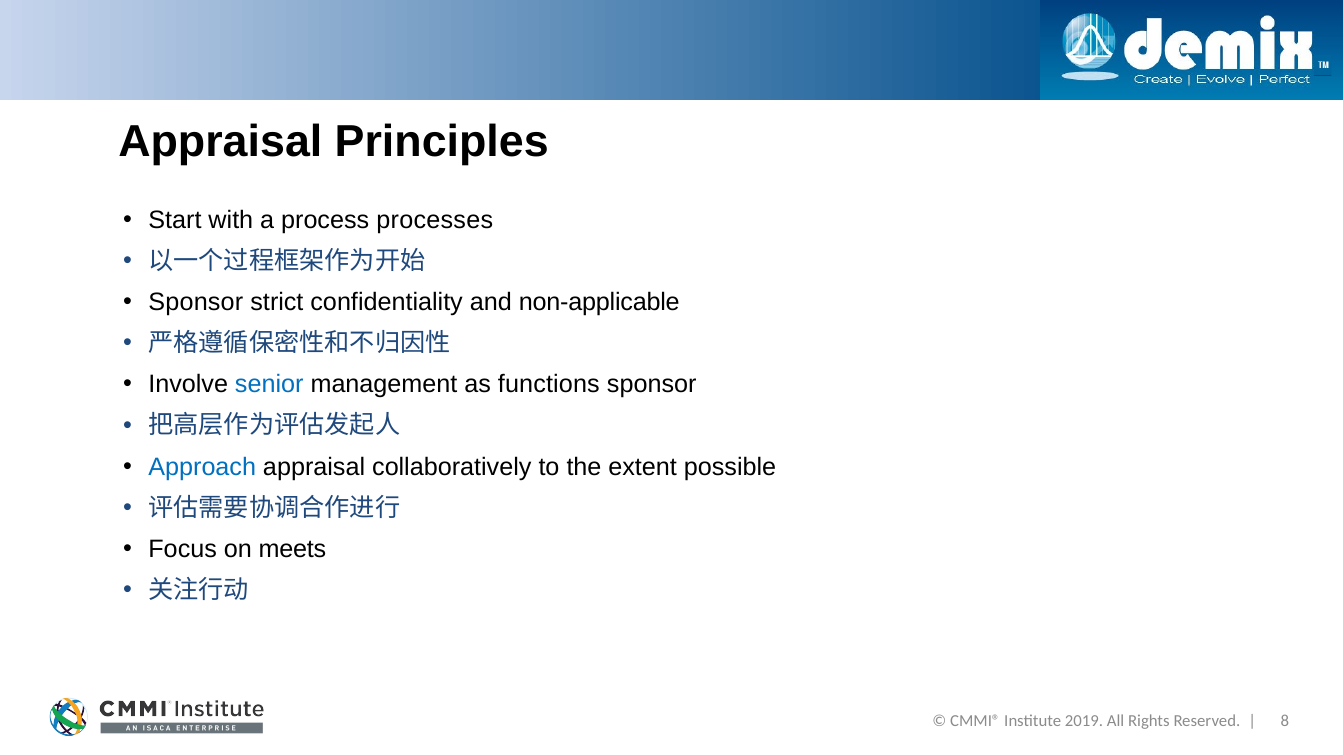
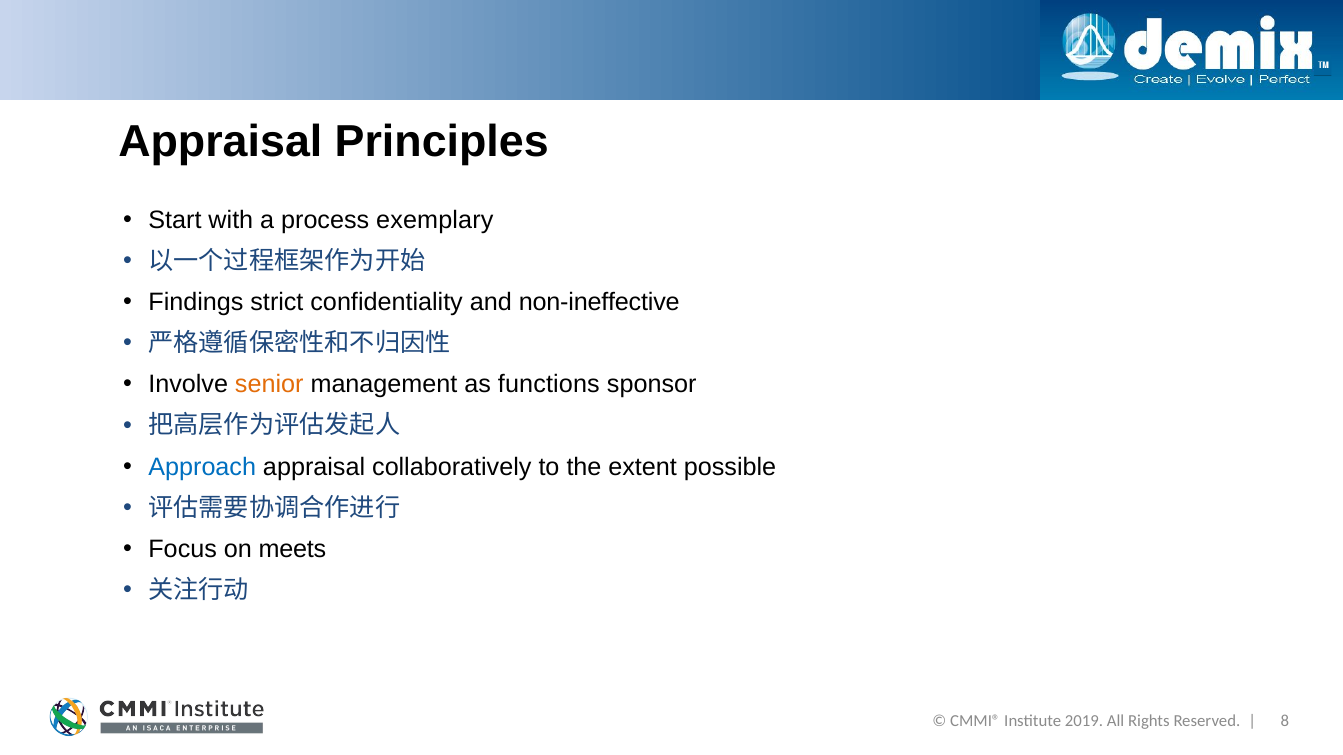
processes: processes -> exemplary
Sponsor at (196, 302): Sponsor -> Findings
non-applicable: non-applicable -> non-ineffective
senior colour: blue -> orange
